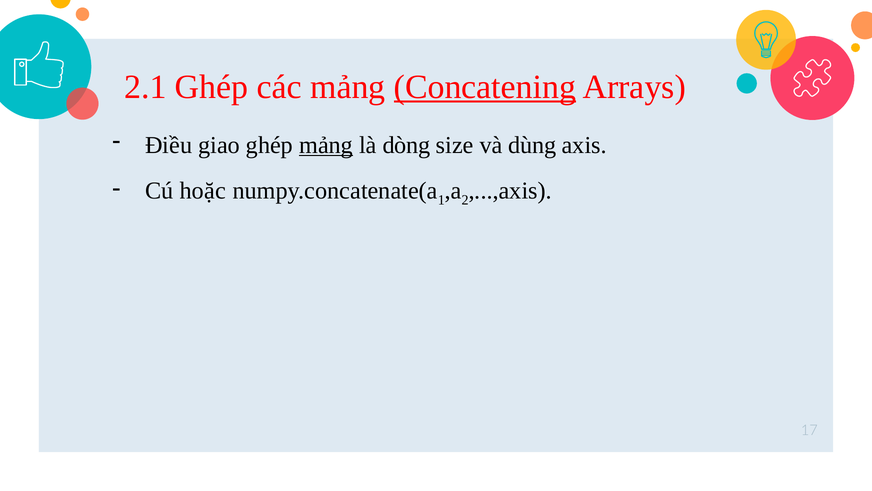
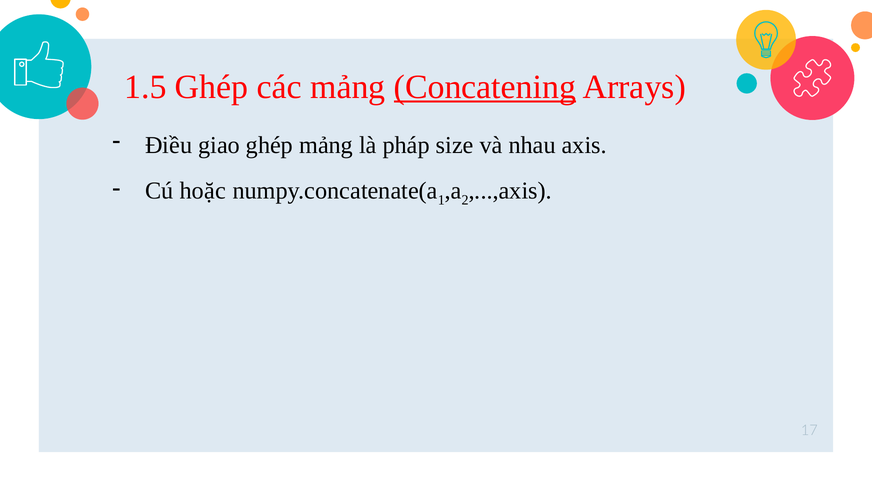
2.1: 2.1 -> 1.5
mảng at (326, 145) underline: present -> none
dòng: dòng -> pháp
dùng: dùng -> nhau
